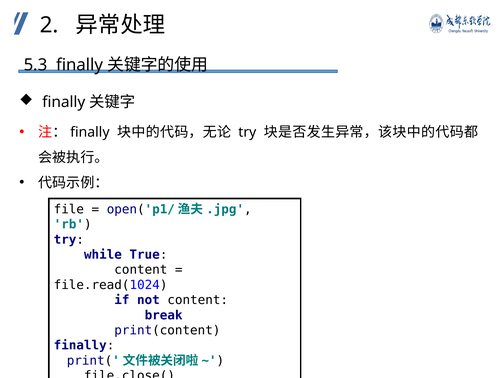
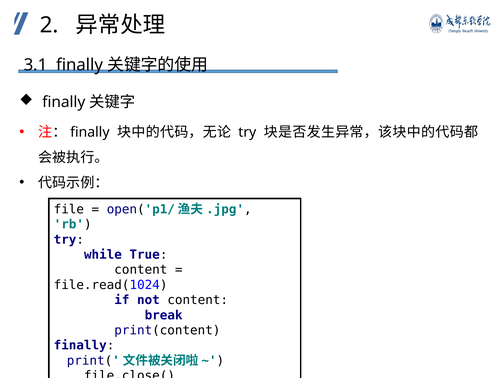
5.3: 5.3 -> 3.1
